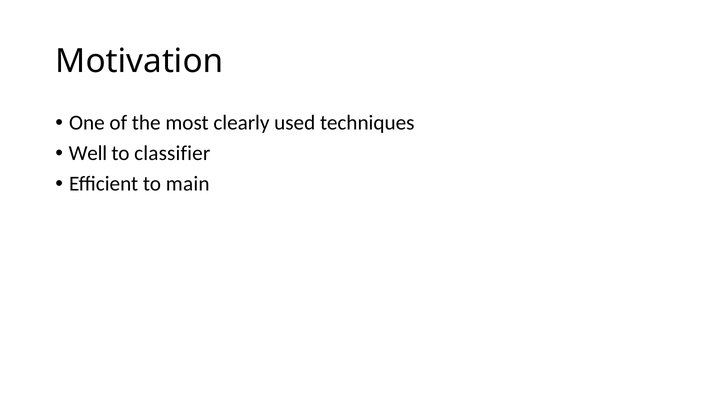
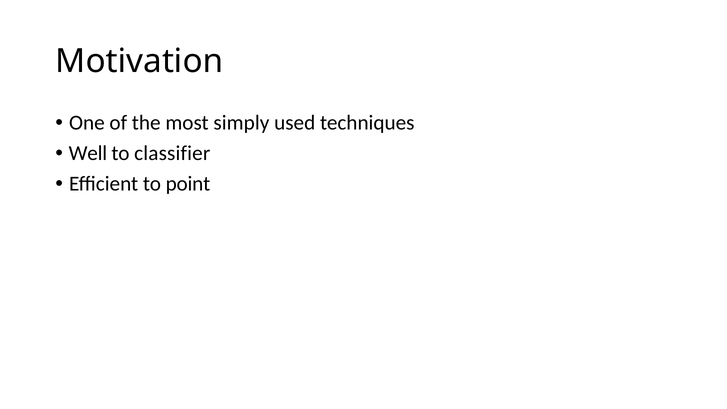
clearly: clearly -> simply
main: main -> point
